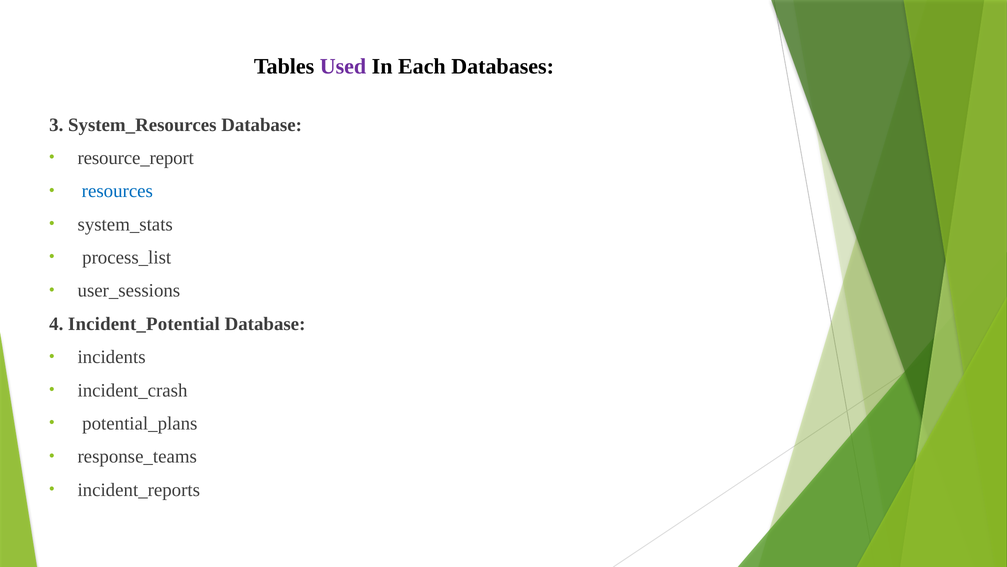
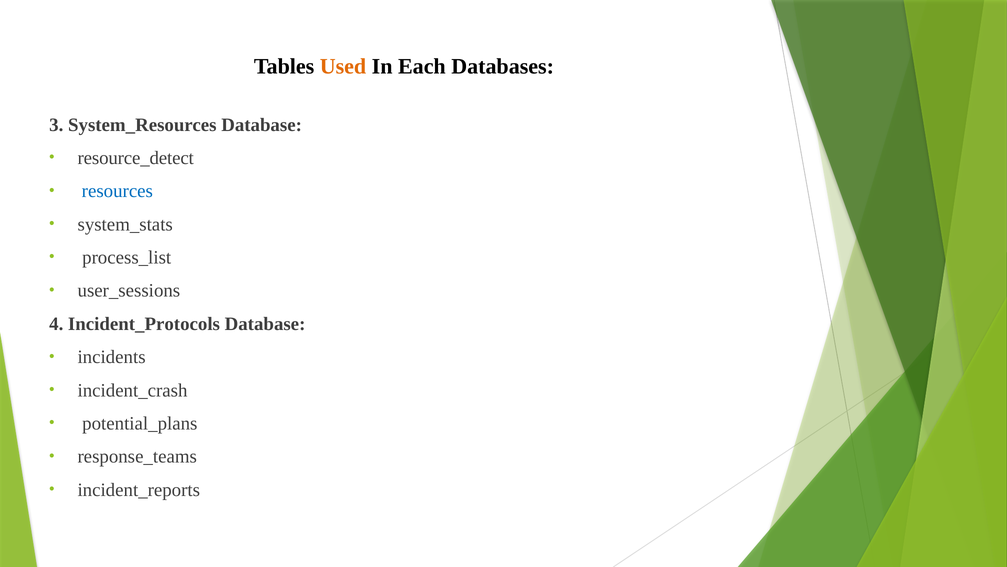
Used colour: purple -> orange
resource_report: resource_report -> resource_detect
Incident_Potential: Incident_Potential -> Incident_Protocols
